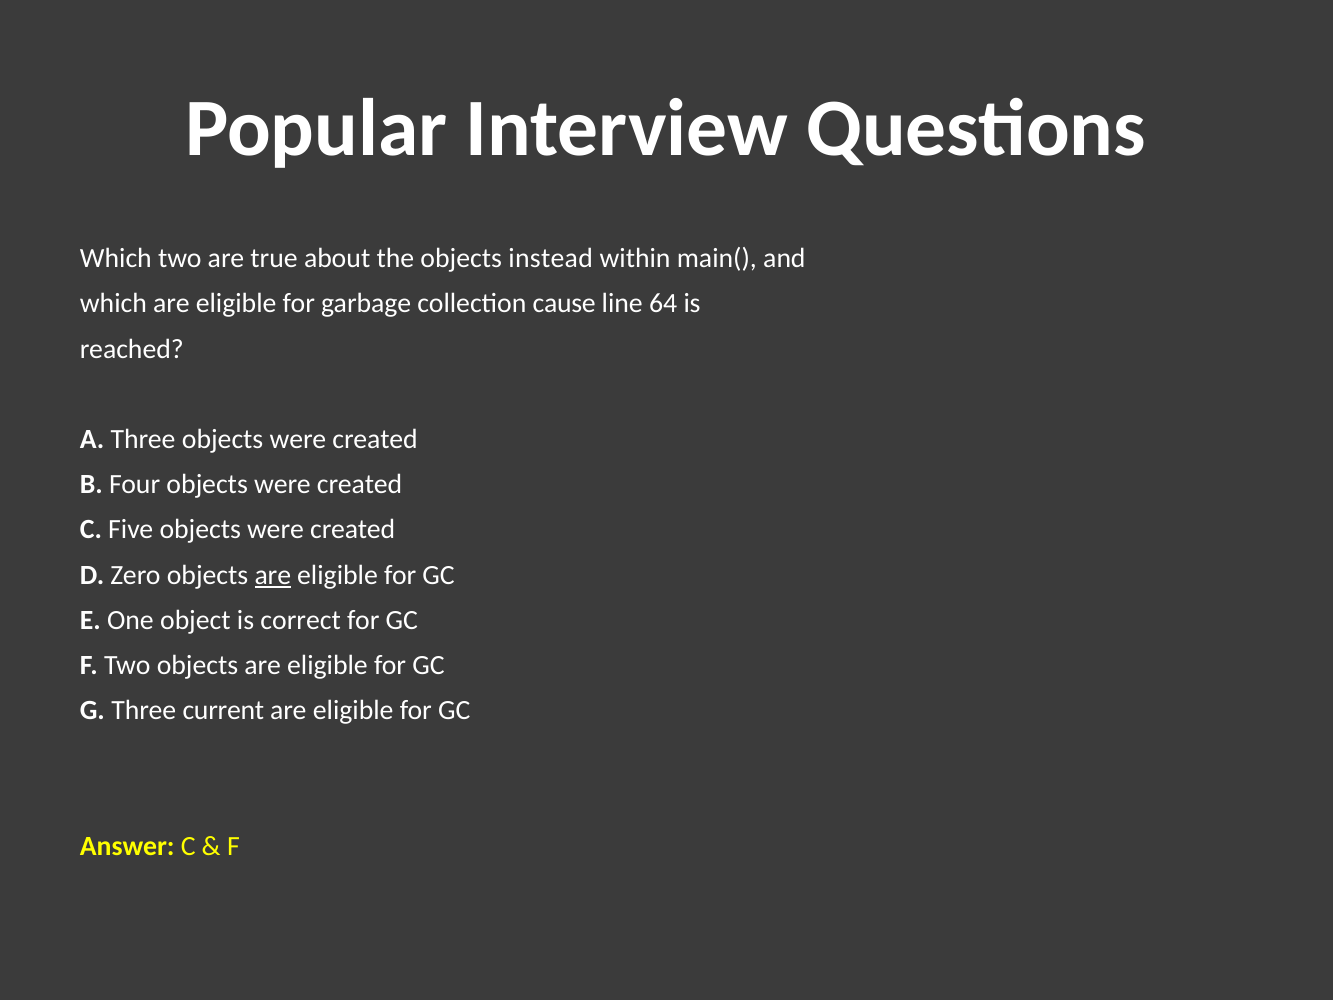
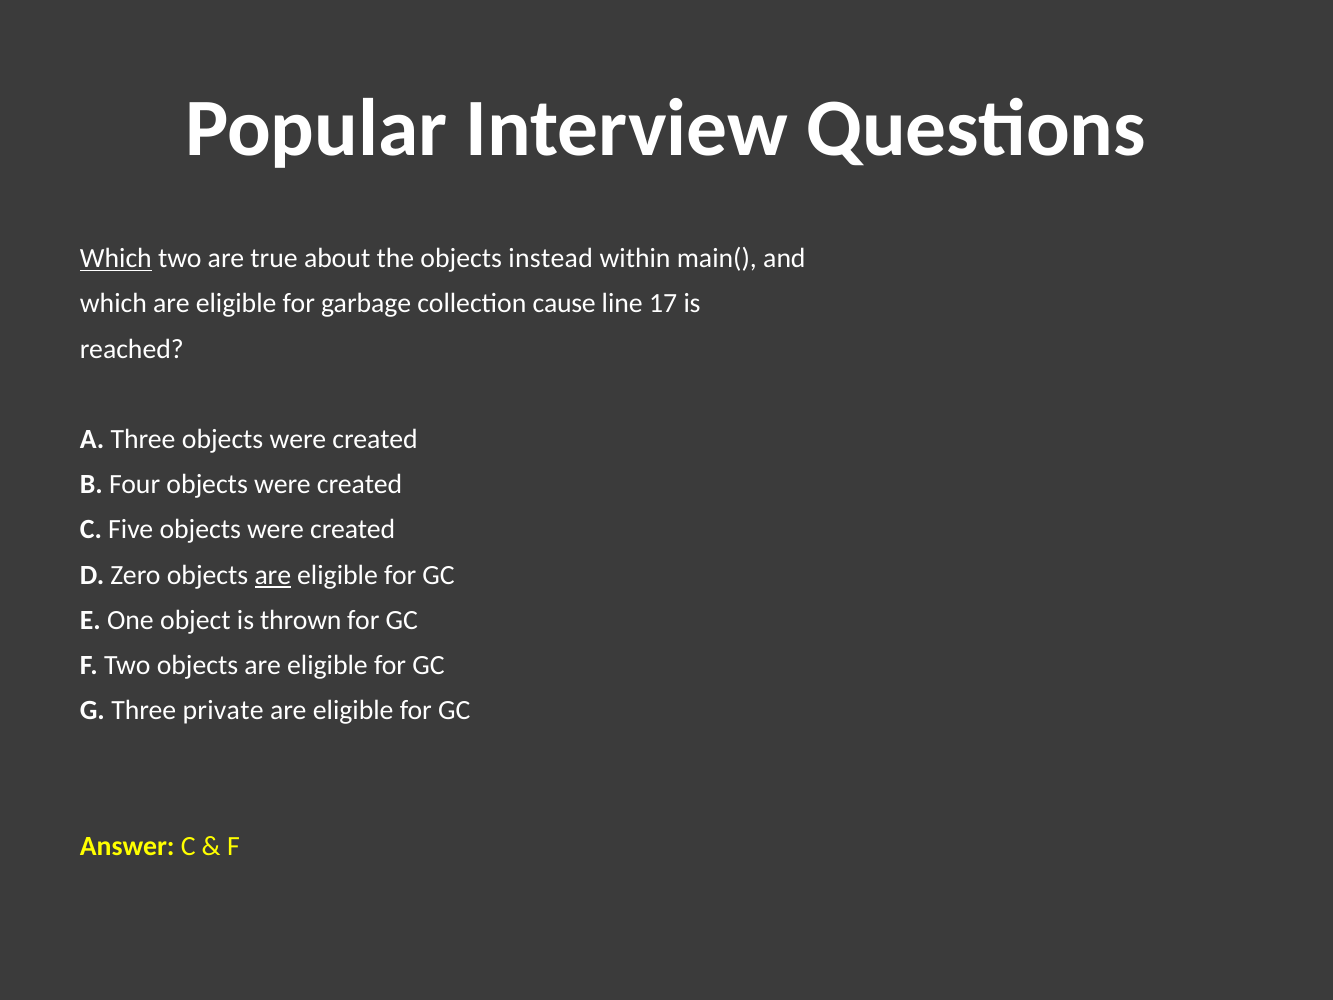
Which at (116, 259) underline: none -> present
64: 64 -> 17
correct: correct -> thrown
current: current -> private
